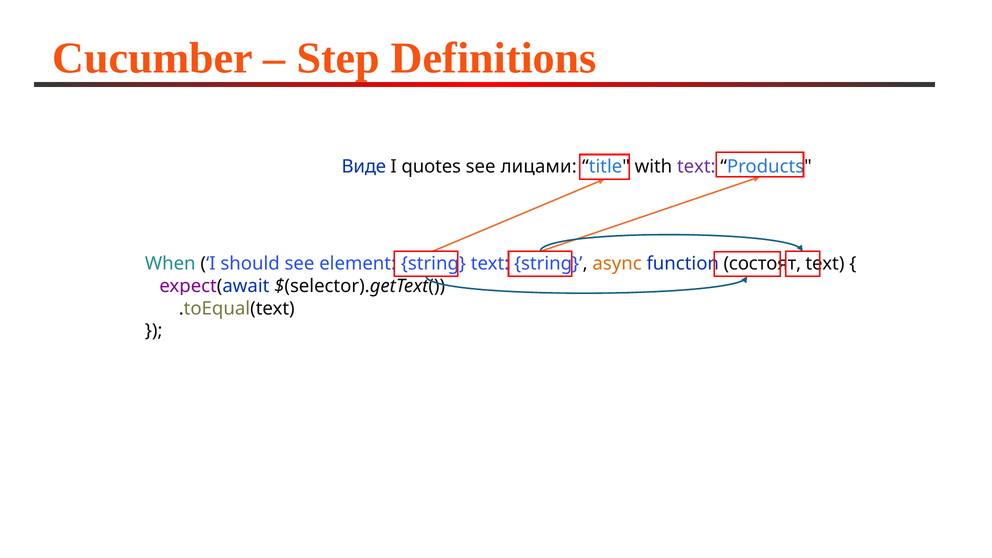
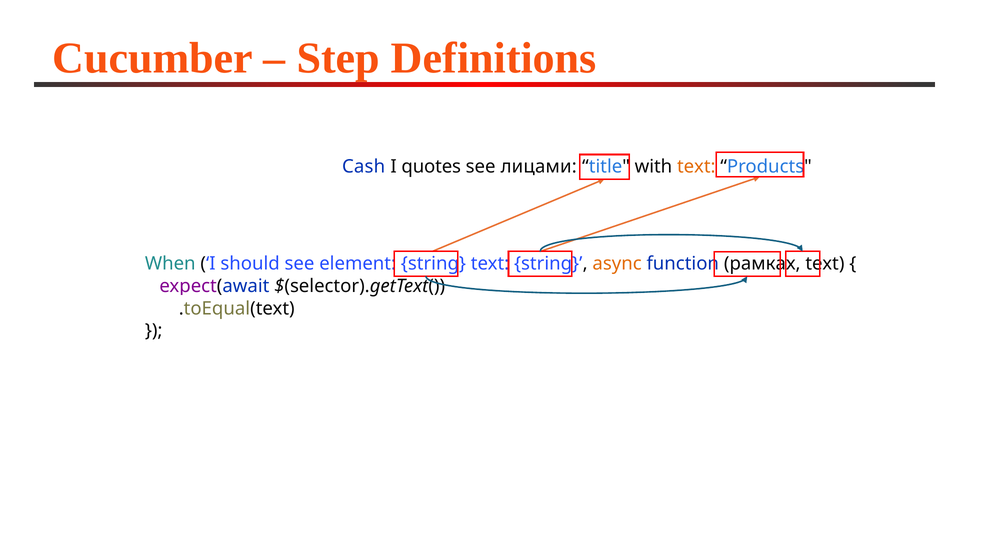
Виде: Виде -> Cash
text at (696, 166) colour: purple -> orange
состоят: состоят -> рамках
